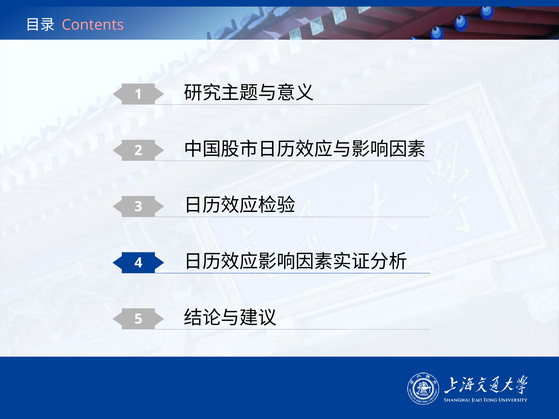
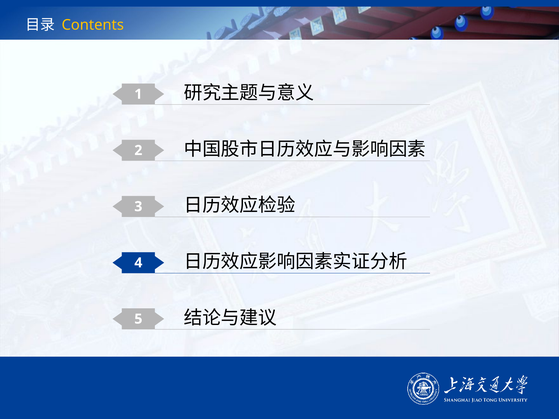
Contents colour: pink -> yellow
